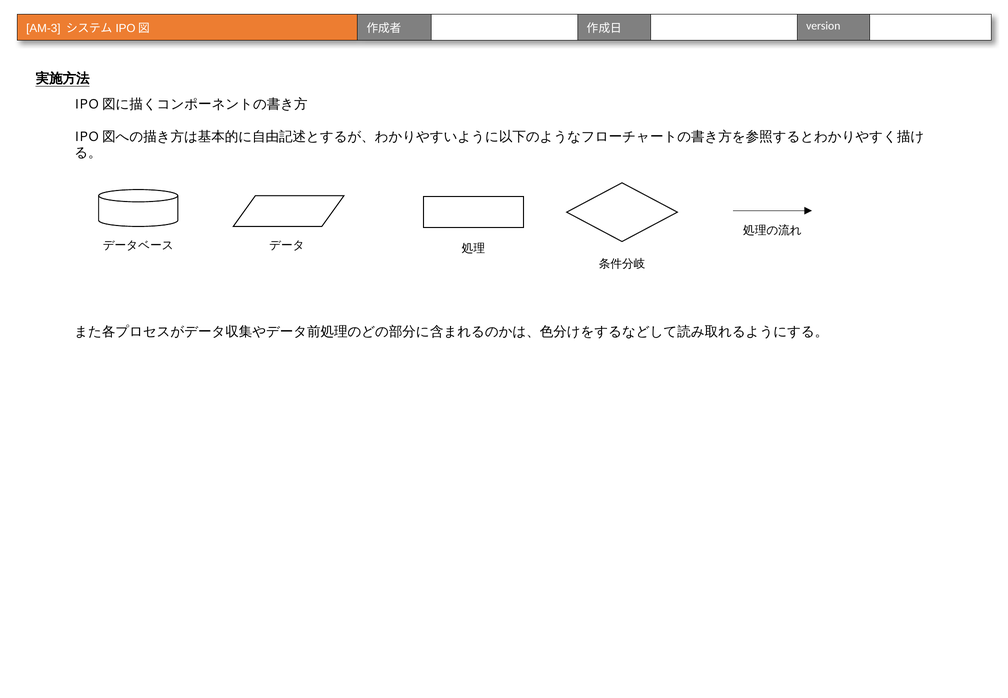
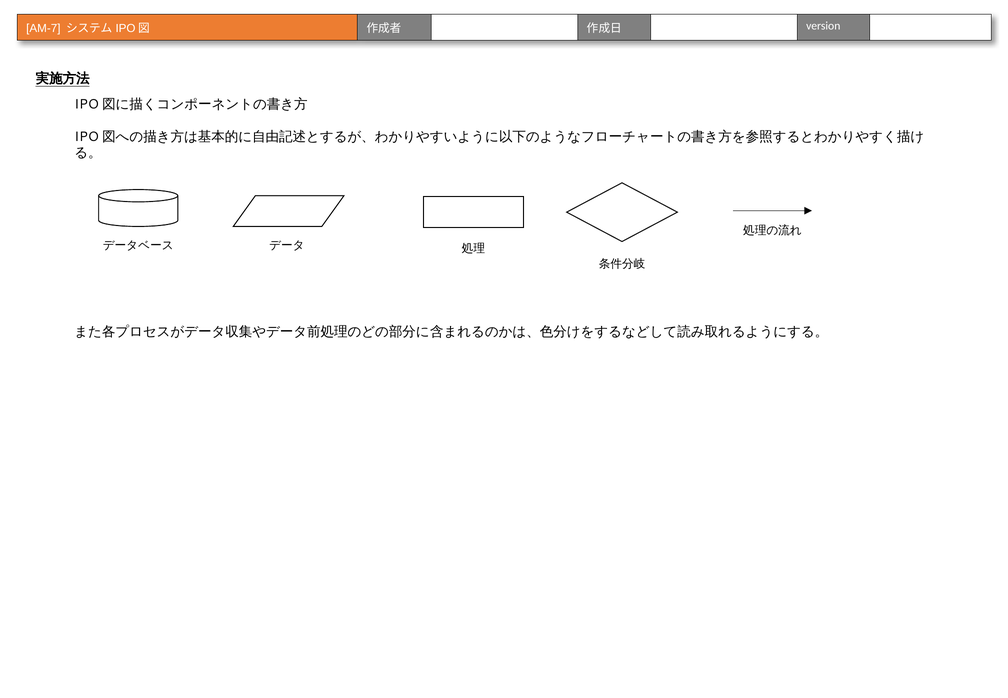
AM-3: AM-3 -> AM-7
